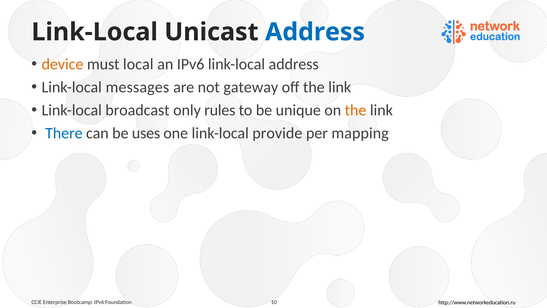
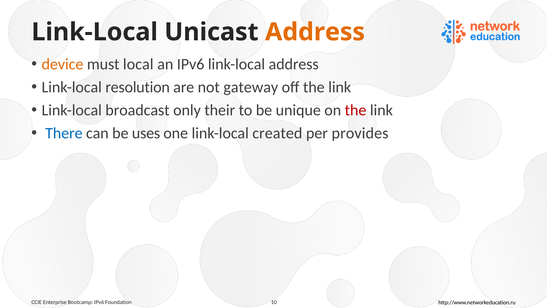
Address at (315, 32) colour: blue -> orange
messages: messages -> resolution
rules: rules -> their
the at (356, 110) colour: orange -> red
provide: provide -> created
mapping: mapping -> provides
